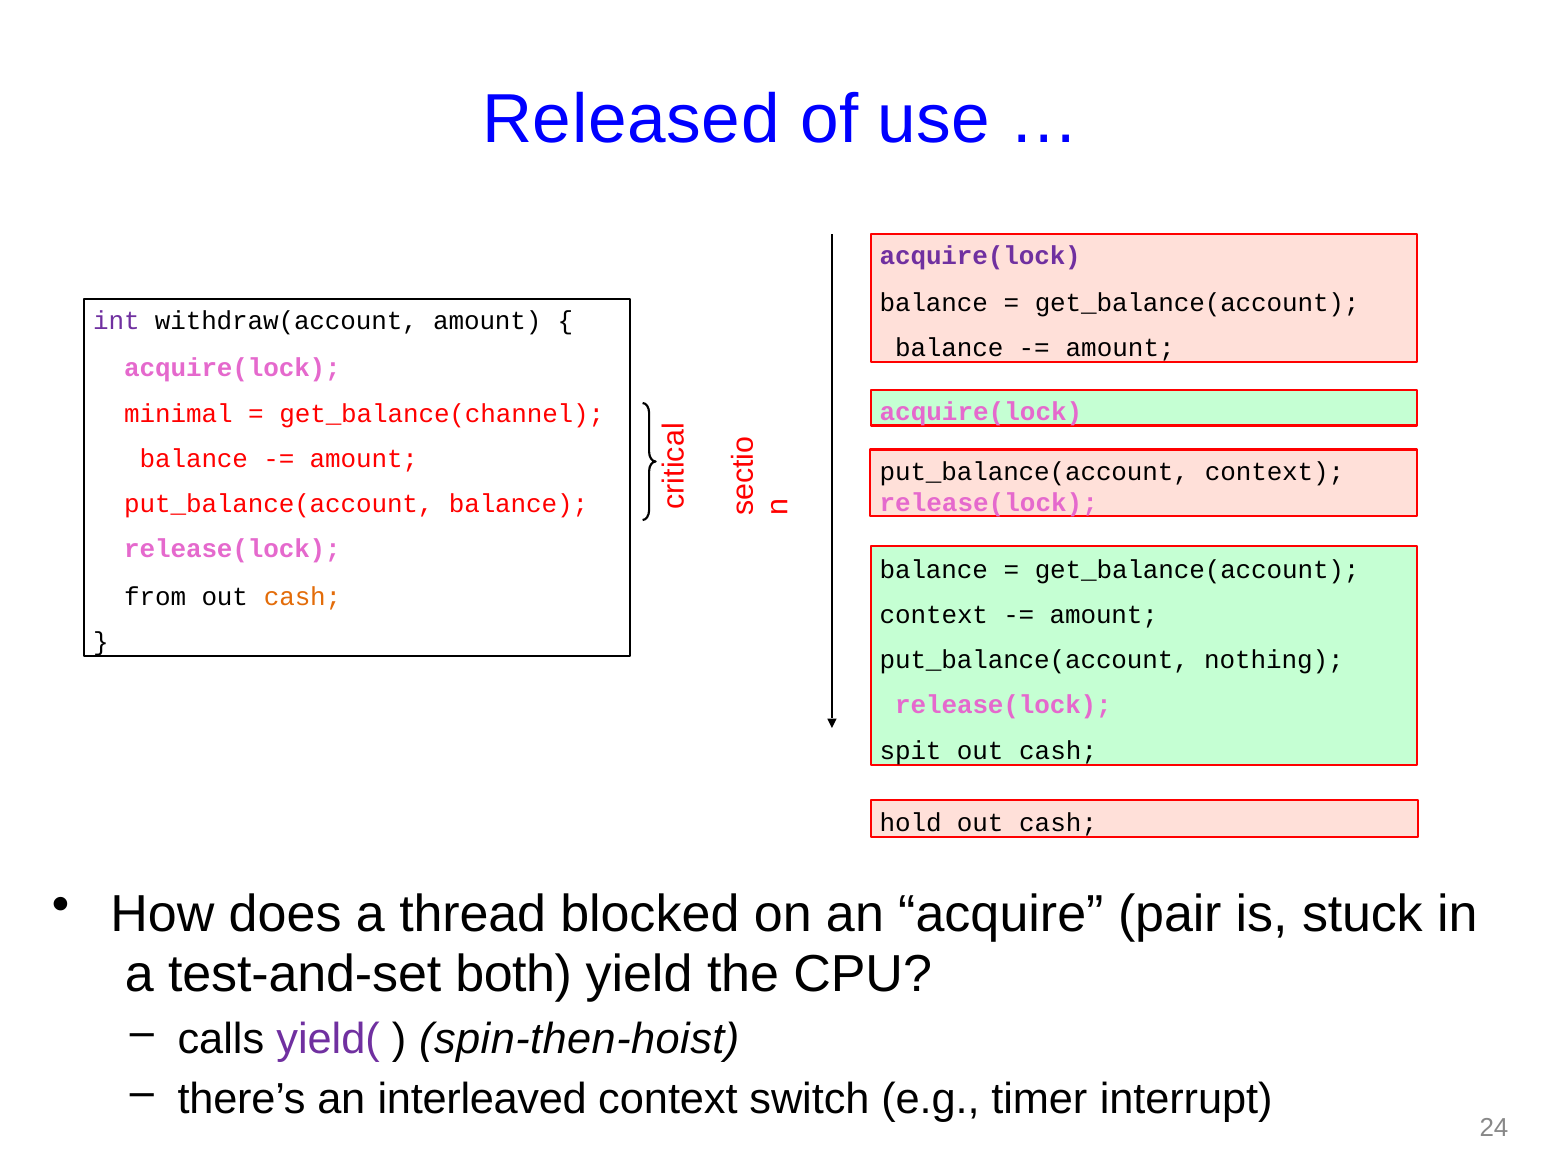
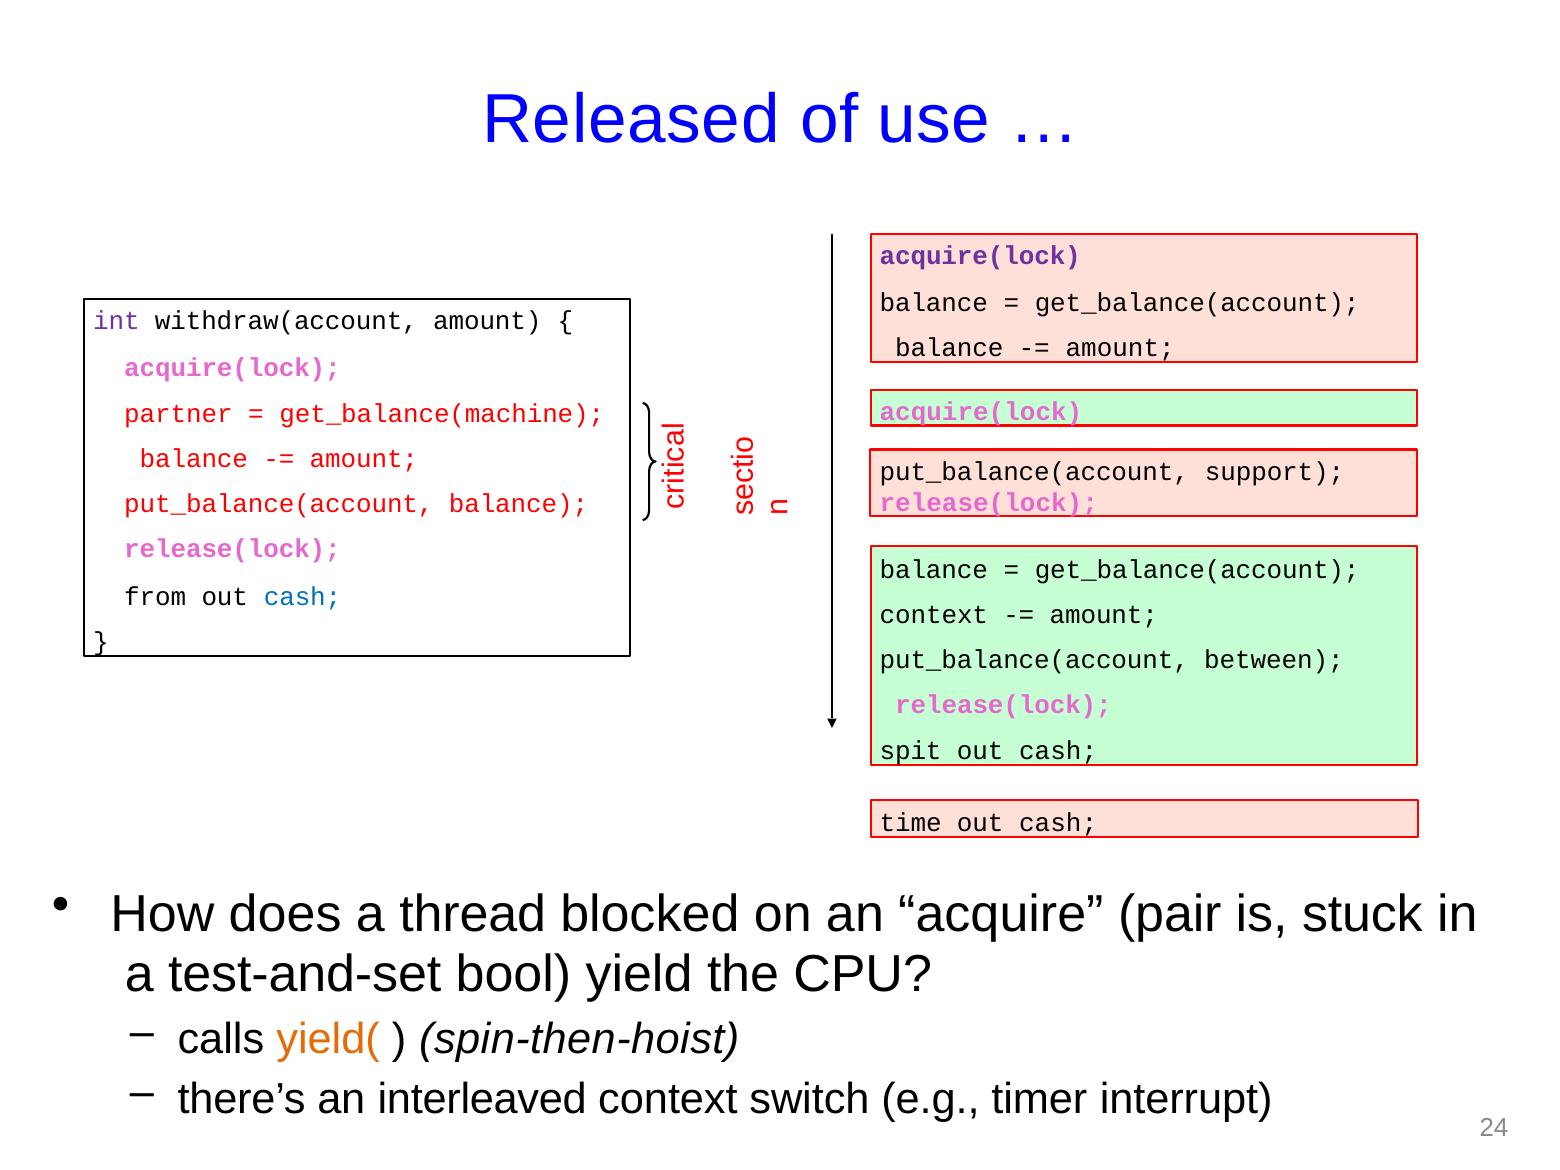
minimal: minimal -> partner
get_balance(channel: get_balance(channel -> get_balance(machine
put_balance(account context: context -> support
cash at (303, 597) colour: orange -> blue
nothing: nothing -> between
hold: hold -> time
both: both -> bool
yield( colour: purple -> orange
